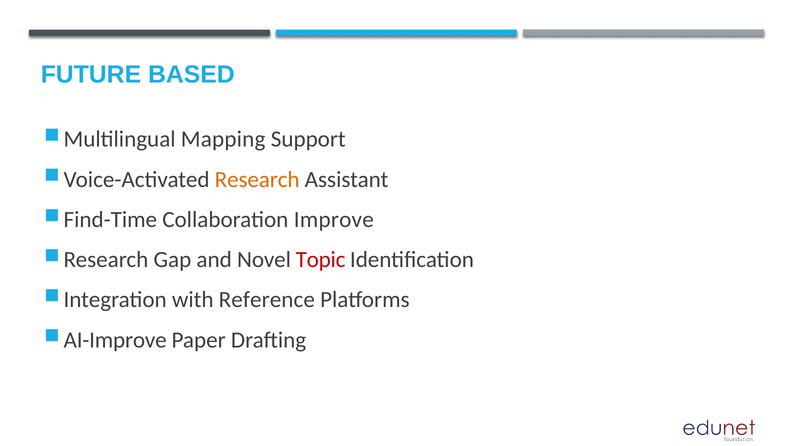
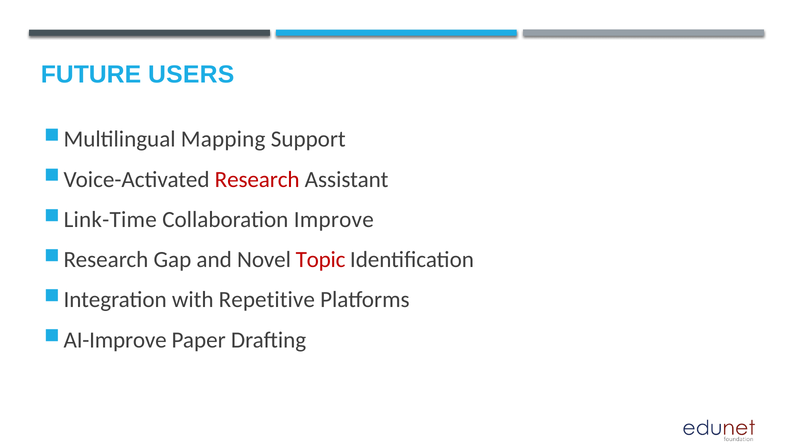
BASED: BASED -> USERS
Research at (257, 179) colour: orange -> red
Find-Time: Find-Time -> Link-Time
Reference: Reference -> Repetitive
